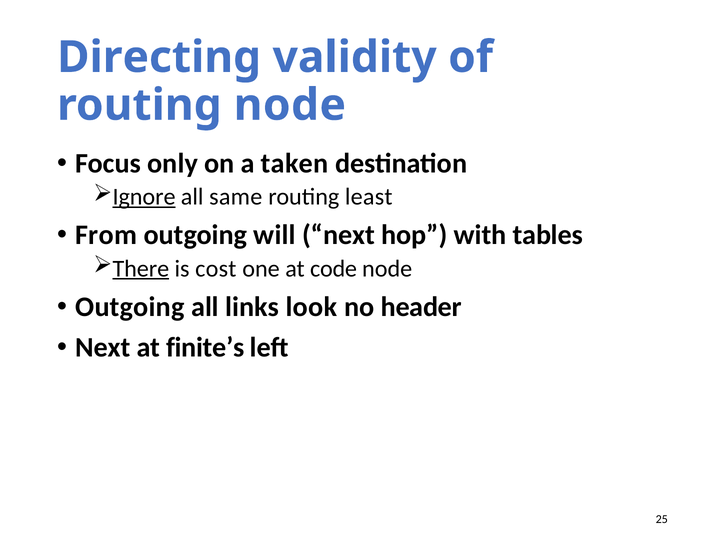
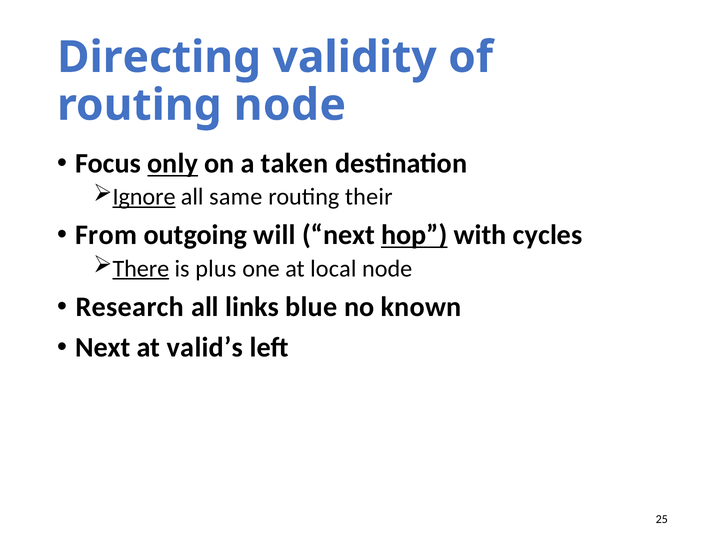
only underline: none -> present
least: least -> their
hop underline: none -> present
tables: tables -> cycles
cost: cost -> plus
code: code -> local
Outgoing at (130, 307): Outgoing -> Research
look: look -> blue
header: header -> known
finite’s: finite’s -> valid’s
